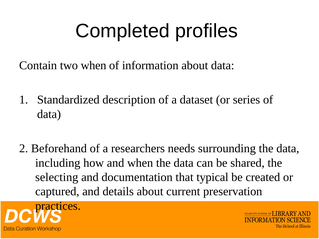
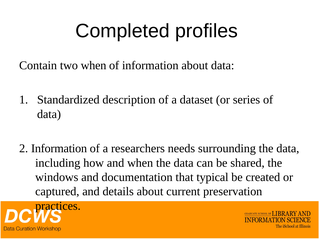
2 Beforehand: Beforehand -> Information
selecting: selecting -> windows
